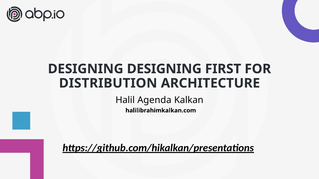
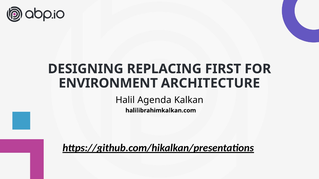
DESIGNING DESIGNING: DESIGNING -> REPLACING
DISTRIBUTION: DISTRIBUTION -> ENVIRONMENT
